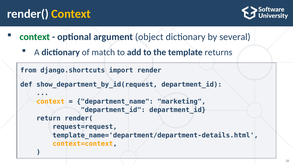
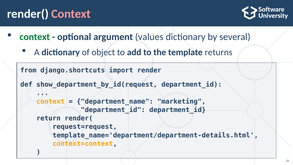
Context at (71, 14) colour: yellow -> pink
object: object -> values
match: match -> object
